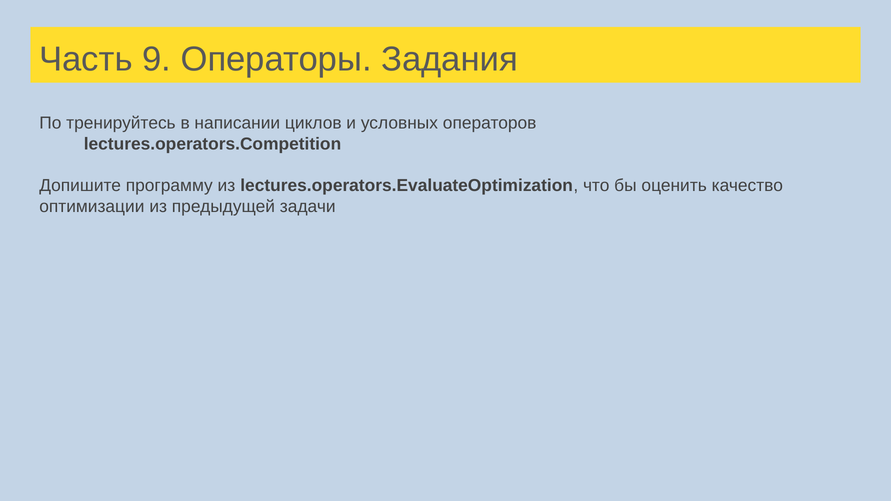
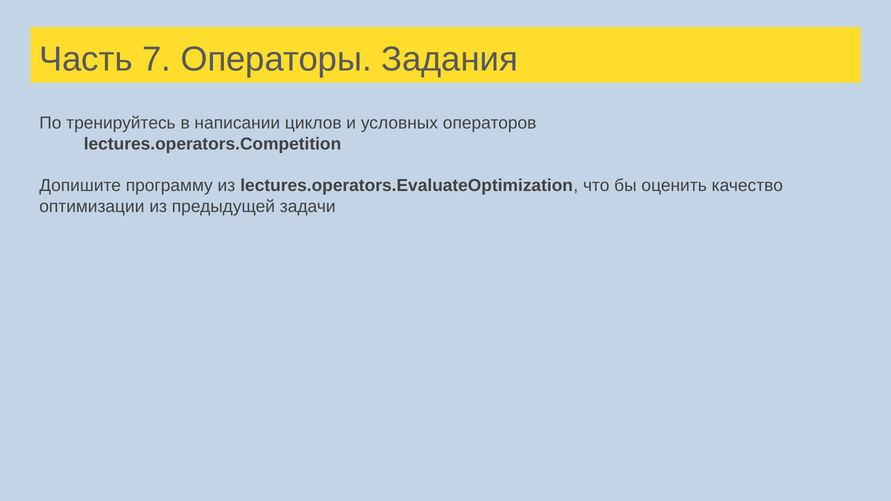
9: 9 -> 7
